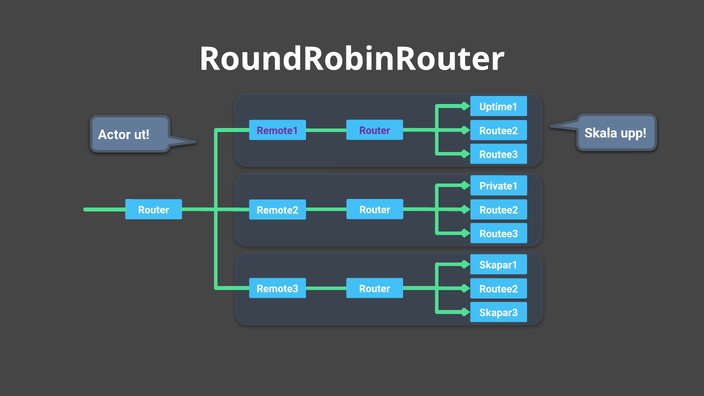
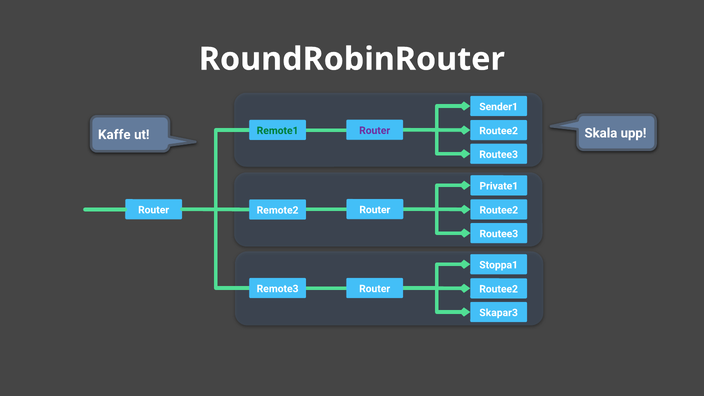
Uptime1: Uptime1 -> Sender1
Actor: Actor -> Kaffe
Remote1 colour: purple -> green
Skapar1: Skapar1 -> Stoppa1
